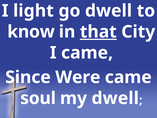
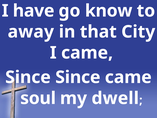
light: light -> have
go dwell: dwell -> know
know: know -> away
that underline: present -> none
Since Were: Were -> Since
